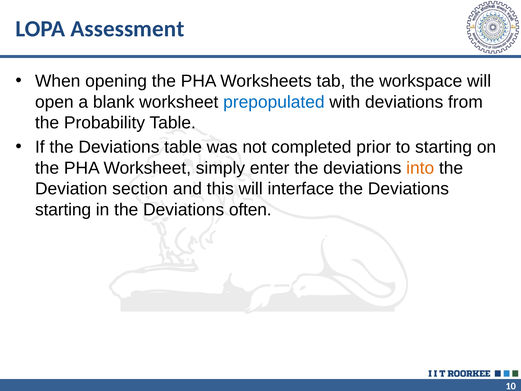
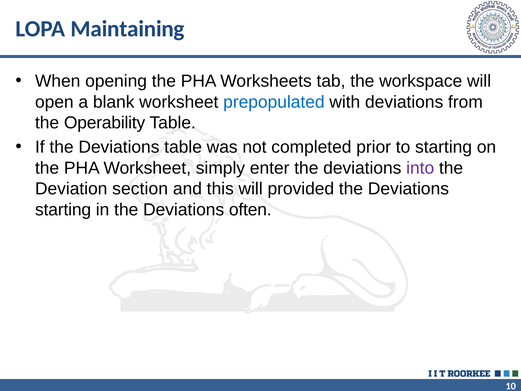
Assessment: Assessment -> Maintaining
Probability: Probability -> Operability
into colour: orange -> purple
interface: interface -> provided
